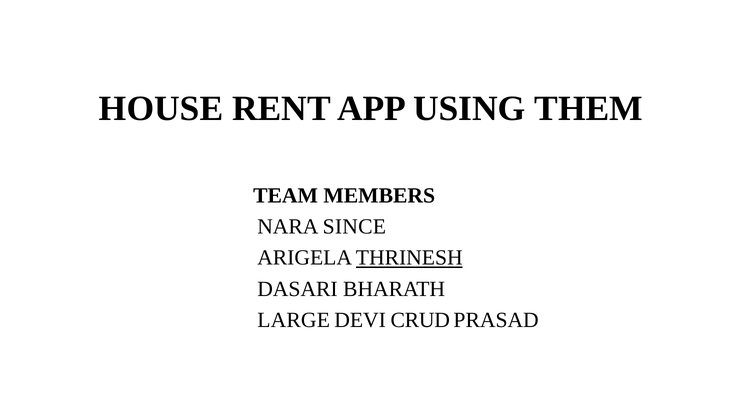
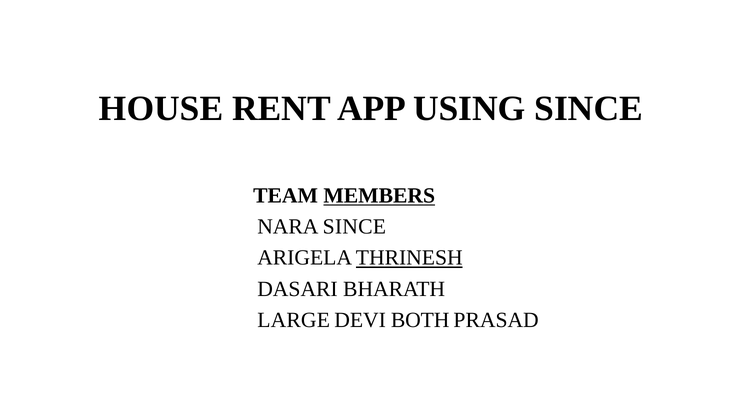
USING THEM: THEM -> SINCE
MEMBERS underline: none -> present
CRUD: CRUD -> BOTH
